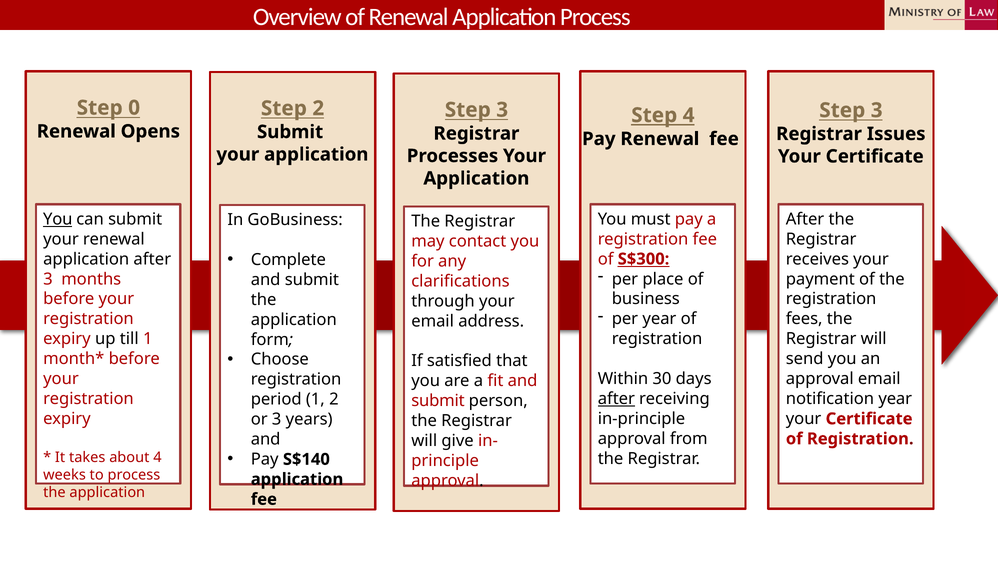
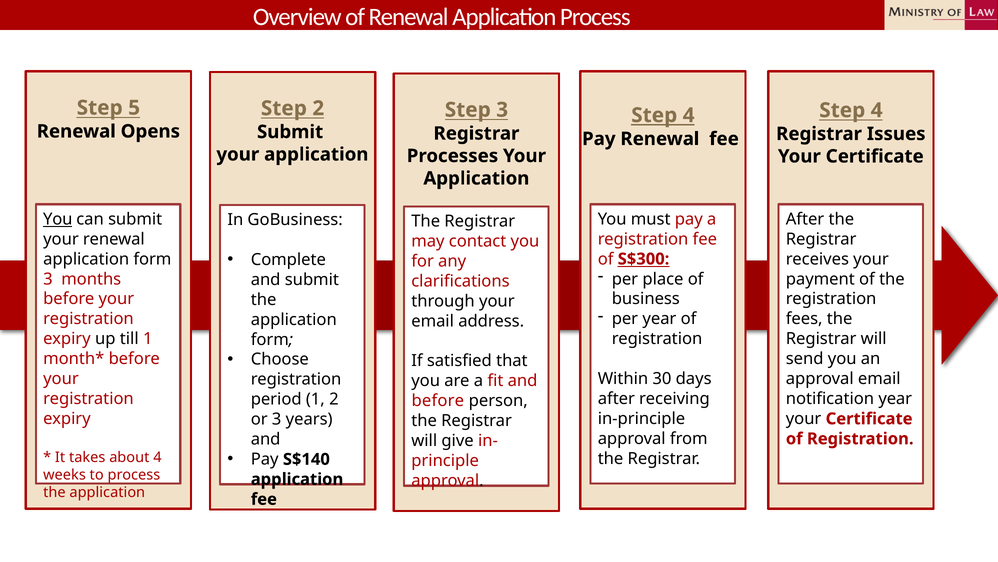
0: 0 -> 5
3 at (877, 110): 3 -> 4
after at (152, 259): after -> form
after at (616, 398) underline: present -> none
submit at (438, 400): submit -> before
